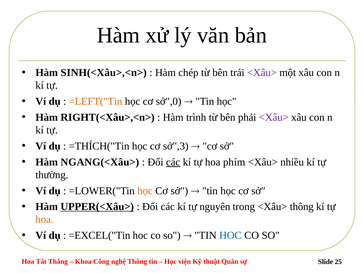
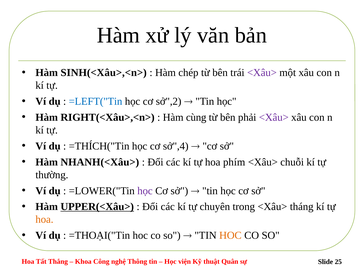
=LEFT("Tin colour: orange -> blue
sở",0: sở",0 -> sở",2
trình: trình -> cùng
sở",3: sở",3 -> sở",4
NGANG(<Xâu>: NGANG(<Xâu> -> NHANH(<Xâu>
các at (173, 162) underline: present -> none
nhiều: nhiều -> chuỗi
học at (145, 191) colour: orange -> purple
nguyên: nguyên -> chuyên
<Xâu> thông: thông -> tháng
=EXCEL("Tin: =EXCEL("Tin -> =THOẠI("Tin
HOC at (230, 235) colour: blue -> orange
